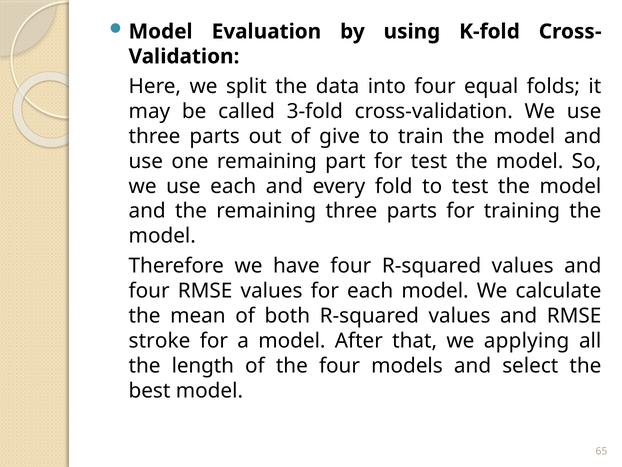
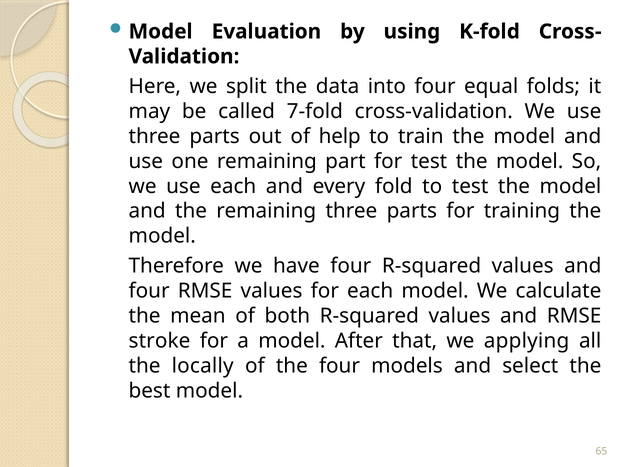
3-fold: 3-fold -> 7-fold
give: give -> help
length: length -> locally
